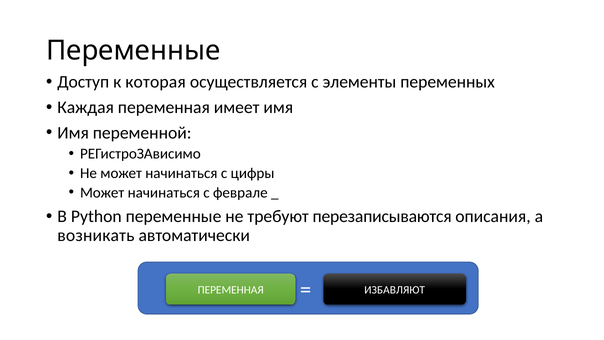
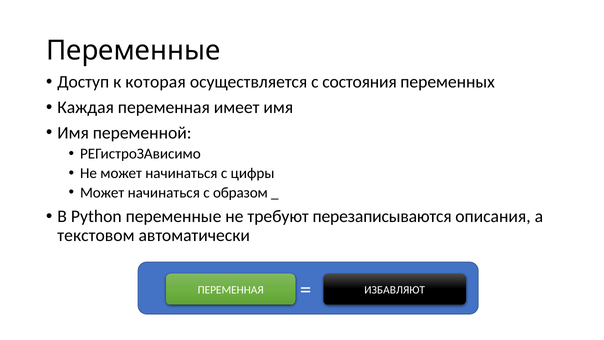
элементы: элементы -> состояния
феврале: феврале -> образом
возникать: возникать -> текстовом
